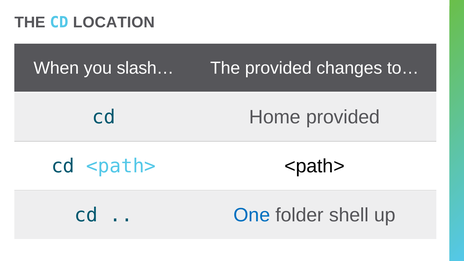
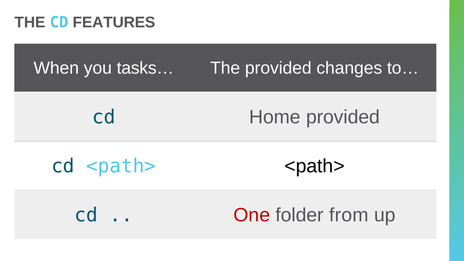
LOCATION: LOCATION -> FEATURES
slash…: slash… -> tasks…
One colour: blue -> red
shell: shell -> from
